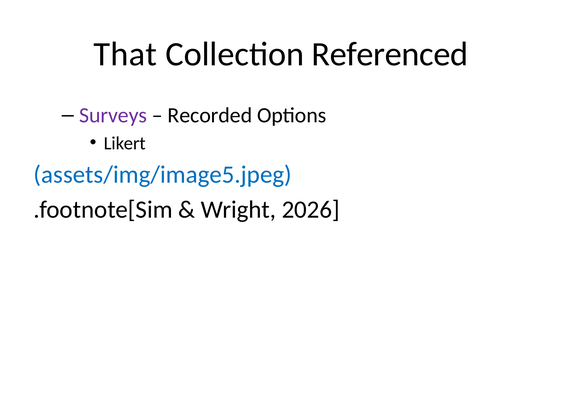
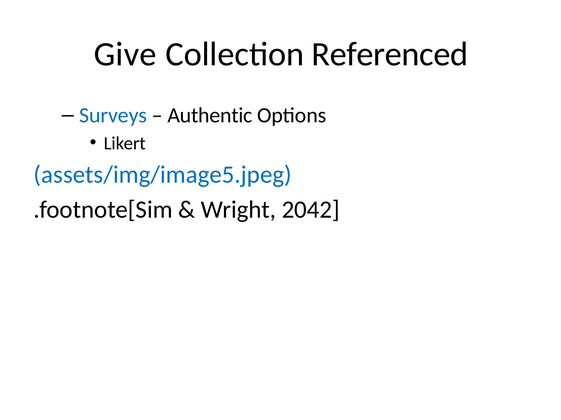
That: That -> Give
Surveys colour: purple -> blue
Recorded: Recorded -> Authentic
2026: 2026 -> 2042
